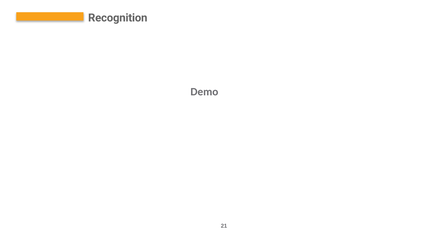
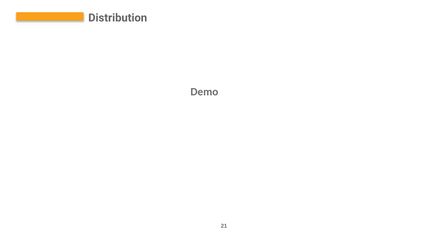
Recognition: Recognition -> Distribution
